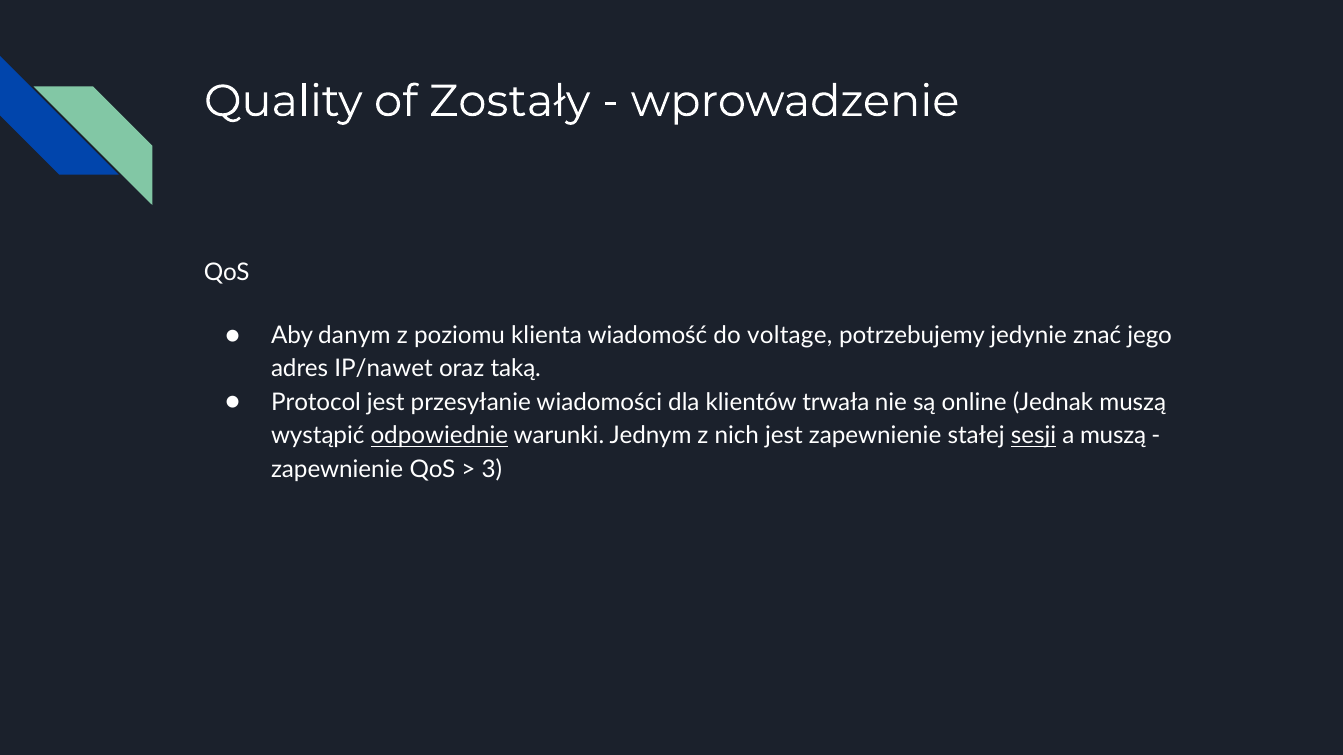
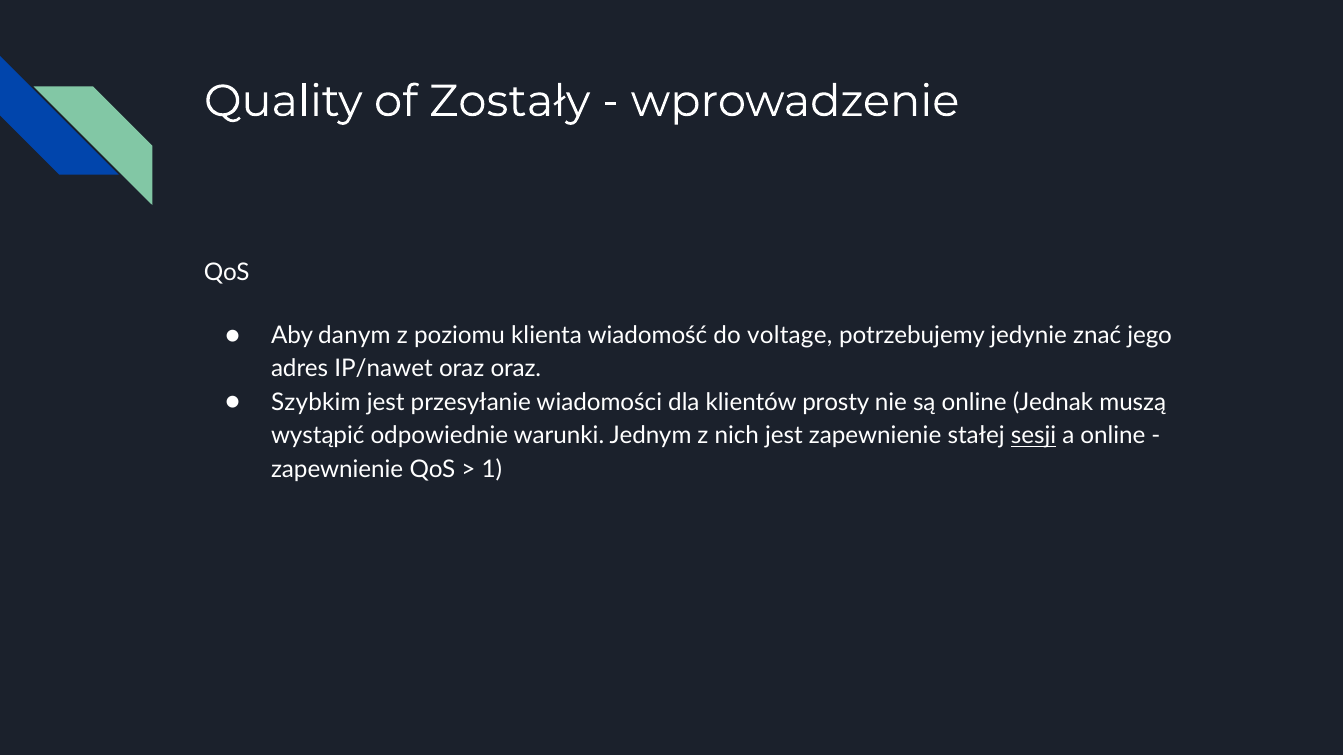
oraz taką: taką -> oraz
Protocol: Protocol -> Szybkim
trwała: trwała -> prosty
odpowiednie underline: present -> none
a muszą: muszą -> online
3: 3 -> 1
